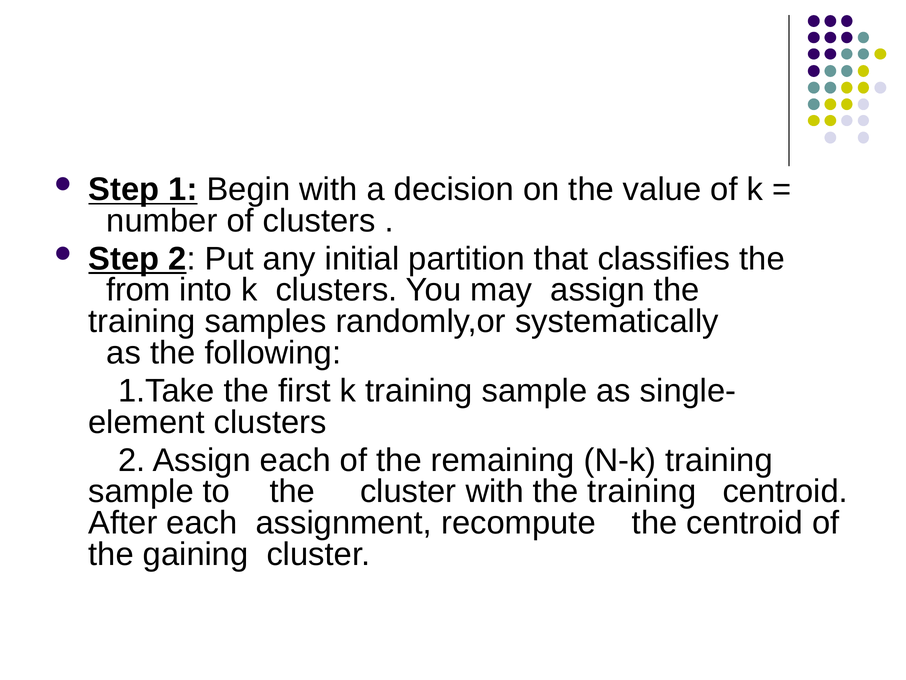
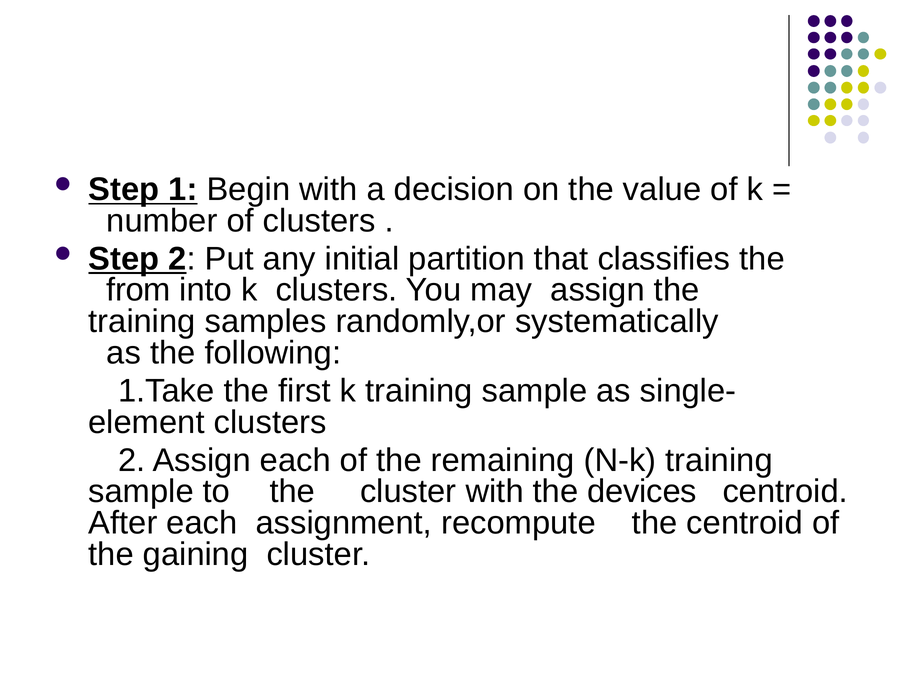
with the training: training -> devices
